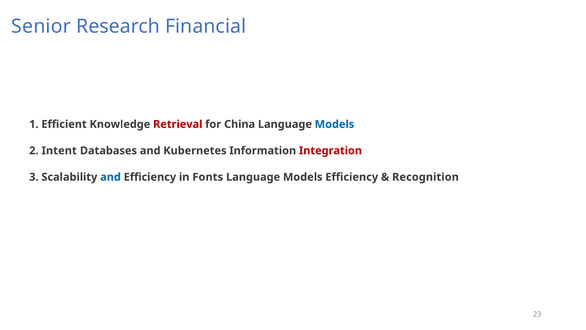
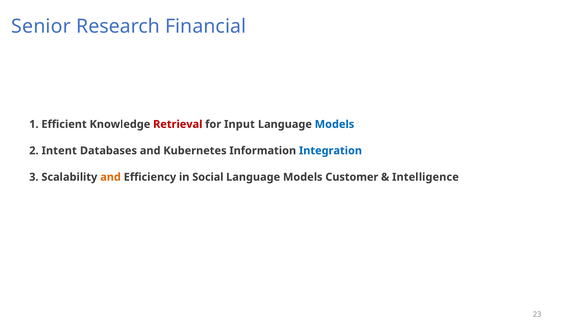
China: China -> Input
Integration colour: red -> blue
and at (111, 177) colour: blue -> orange
Fonts: Fonts -> Social
Models Efficiency: Efficiency -> Customer
Recognition: Recognition -> Intelligence
